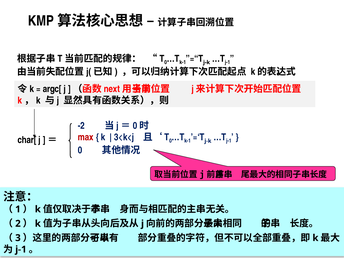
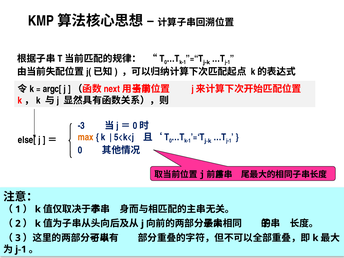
-2: -2 -> -3
max colour: red -> orange
3<k<j: 3<k<j -> 5<k<j
char[: char[ -> else[
